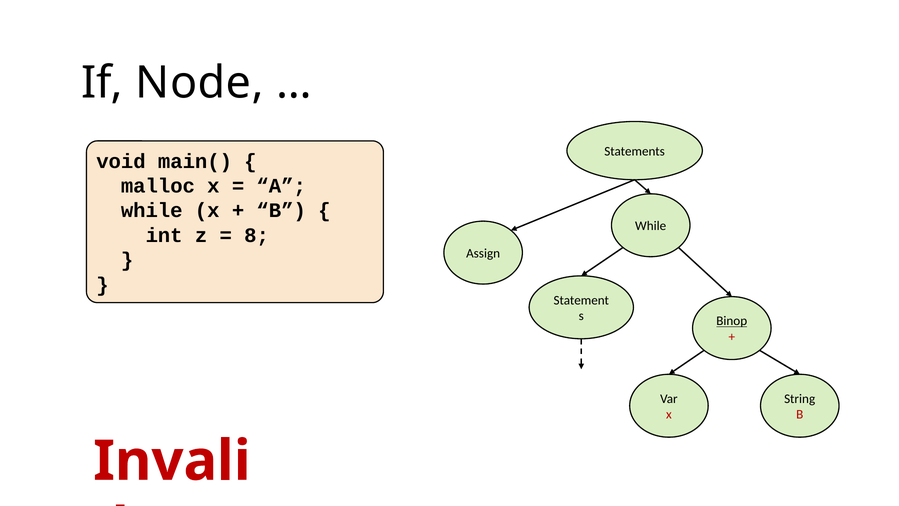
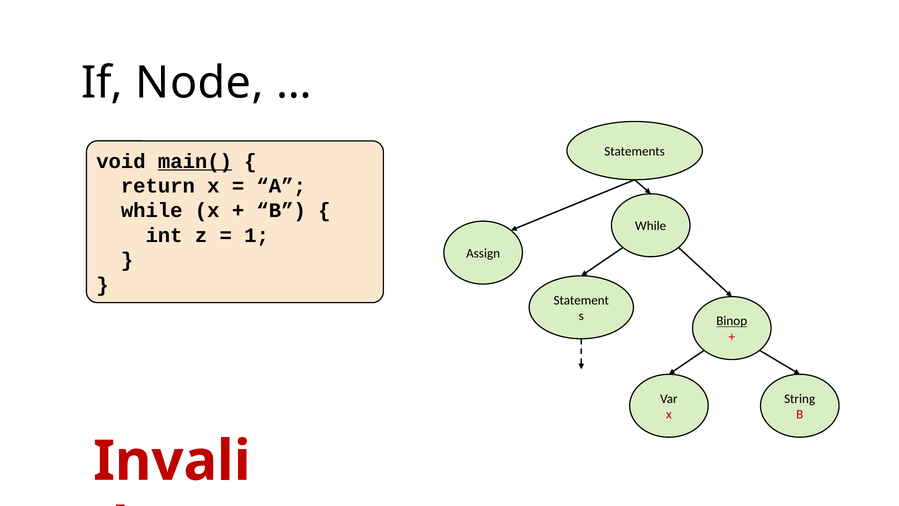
main( underline: none -> present
malloc: malloc -> return
8: 8 -> 1
